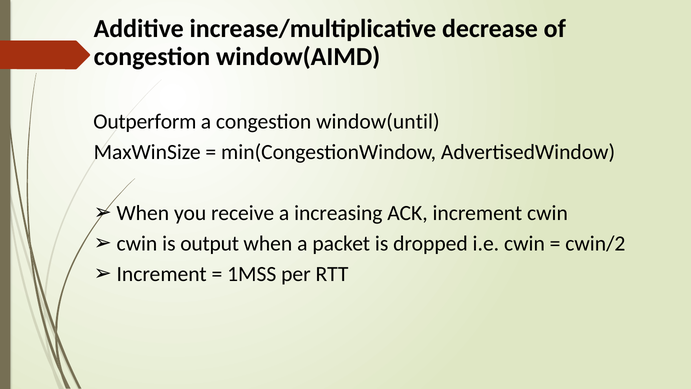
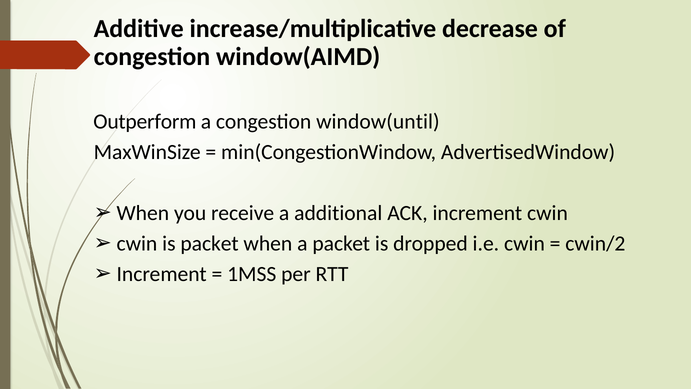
increasing: increasing -> additional
is output: output -> packet
